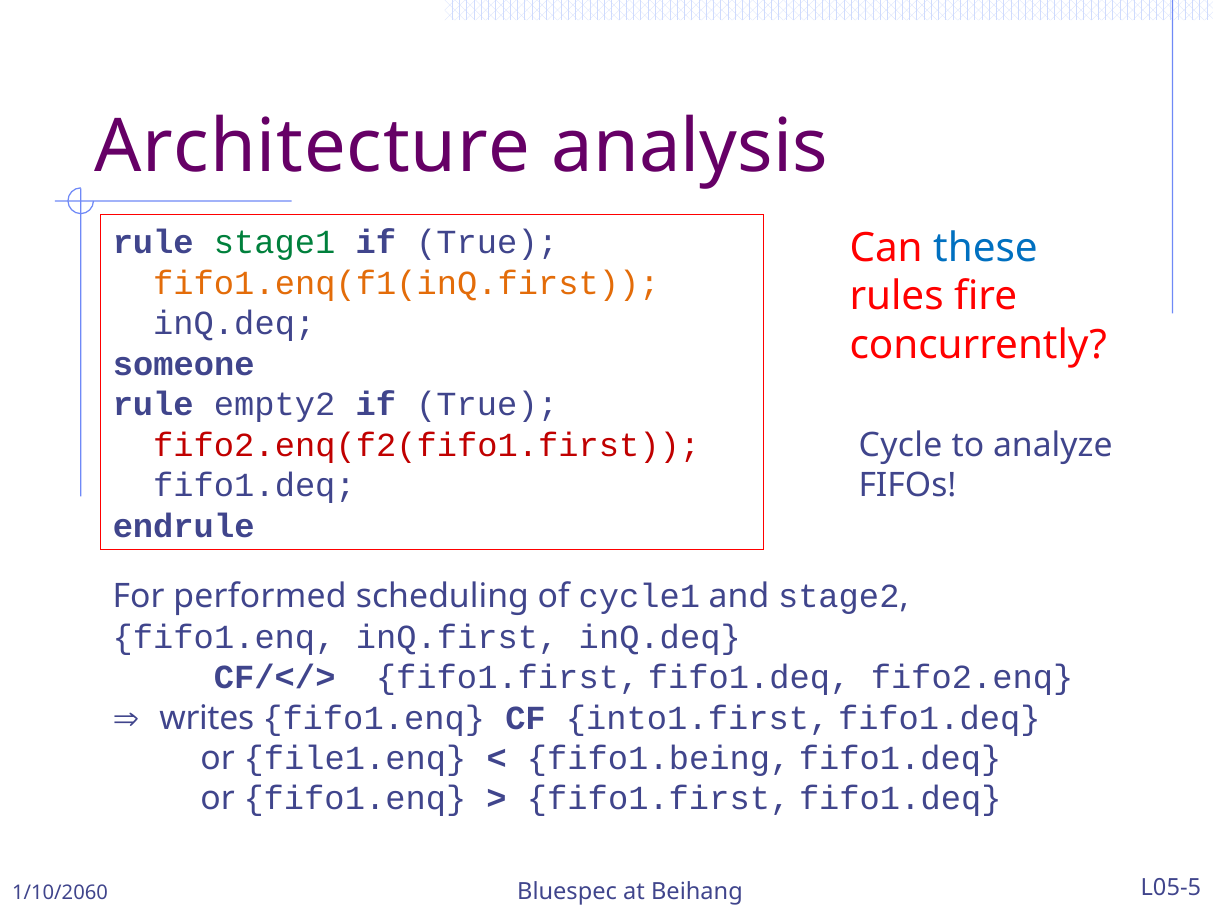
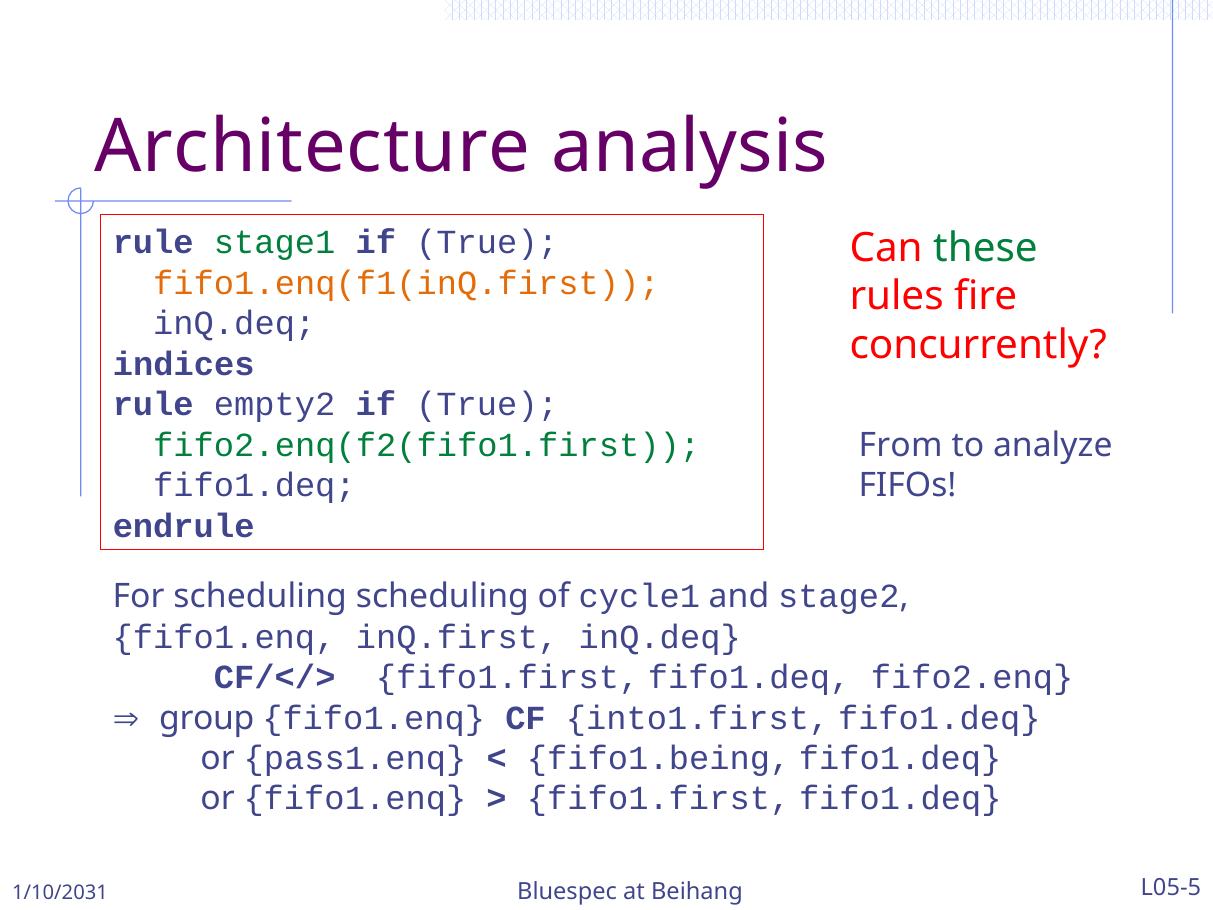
these colour: blue -> green
someone: someone -> indices
fifo2.enq(f2(fifo1.first colour: red -> green
Cycle: Cycle -> From
For performed: performed -> scheduling
writes: writes -> group
file1.enq: file1.enq -> pass1.enq
1/10/2060: 1/10/2060 -> 1/10/2031
